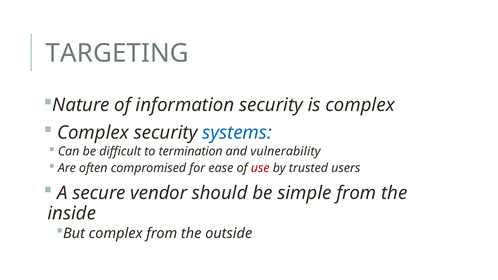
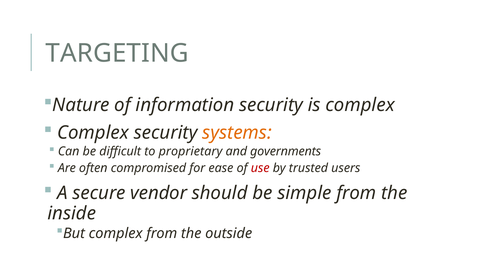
systems colour: blue -> orange
termination: termination -> proprietary
vulnerability: vulnerability -> governments
